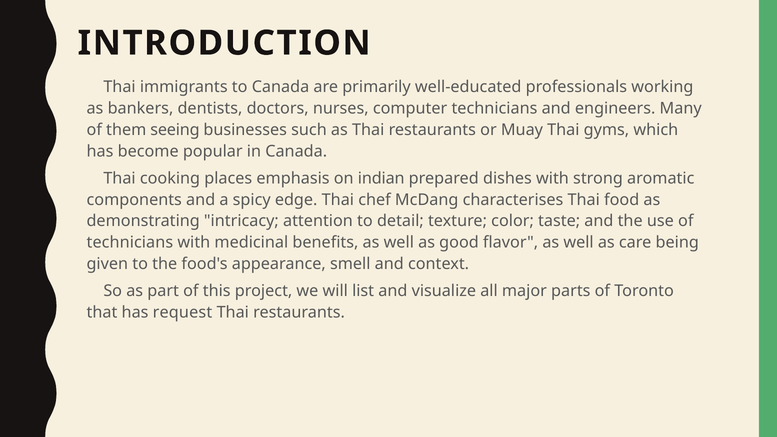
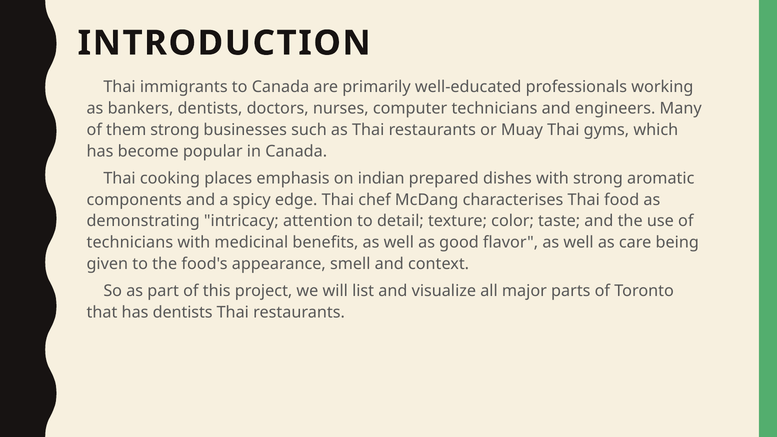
them seeing: seeing -> strong
has request: request -> dentists
